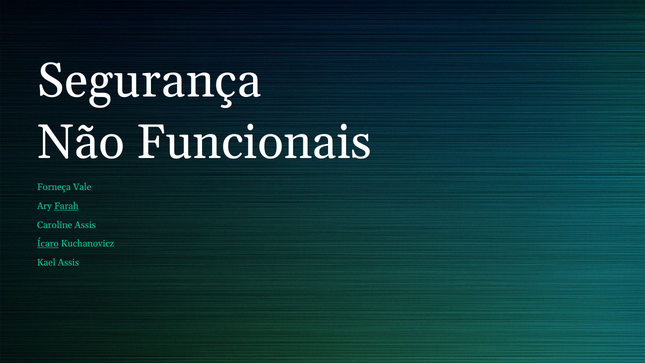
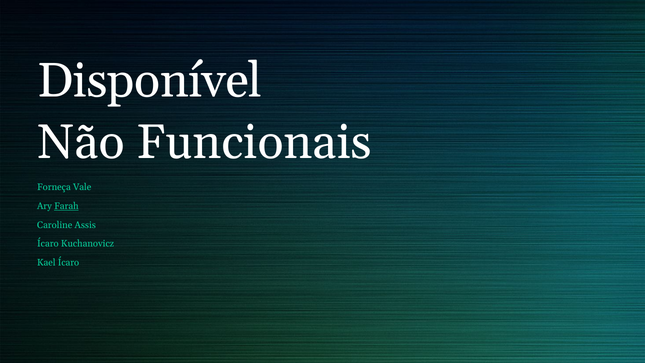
Segurança: Segurança -> Disponível
Ícaro at (48, 244) underline: present -> none
Kael Assis: Assis -> Ícaro
